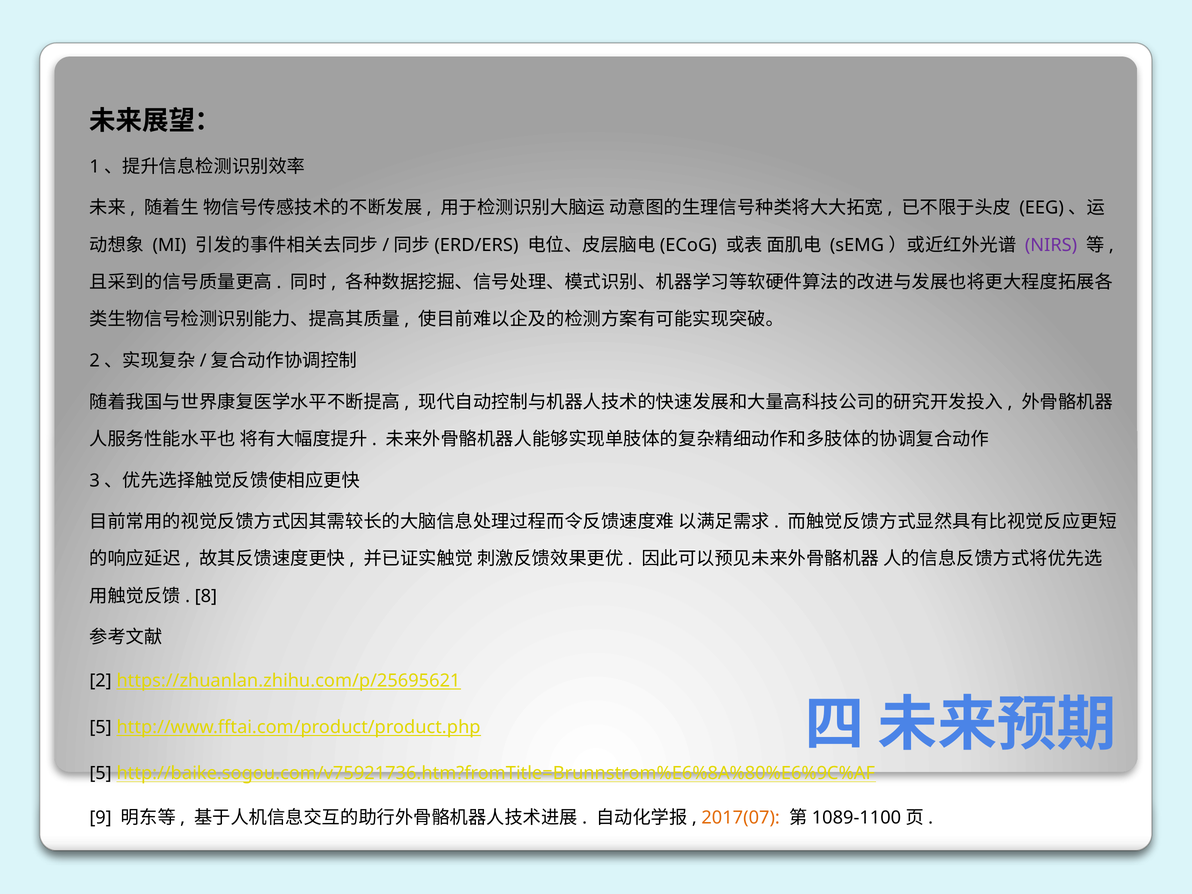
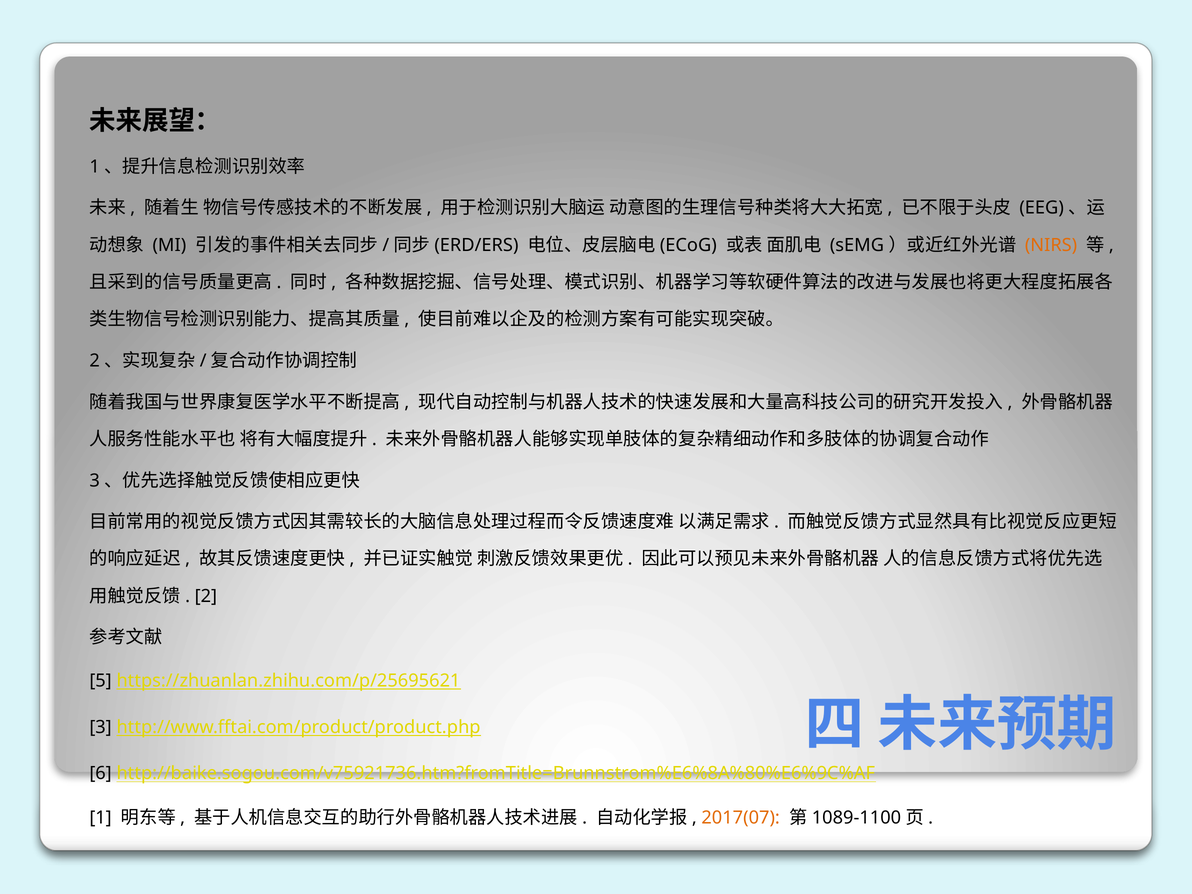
NIRS colour: purple -> orange
8: 8 -> 2
2: 2 -> 5
5 at (101, 727): 5 -> 3
5 at (101, 773): 5 -> 6
9: 9 -> 1
